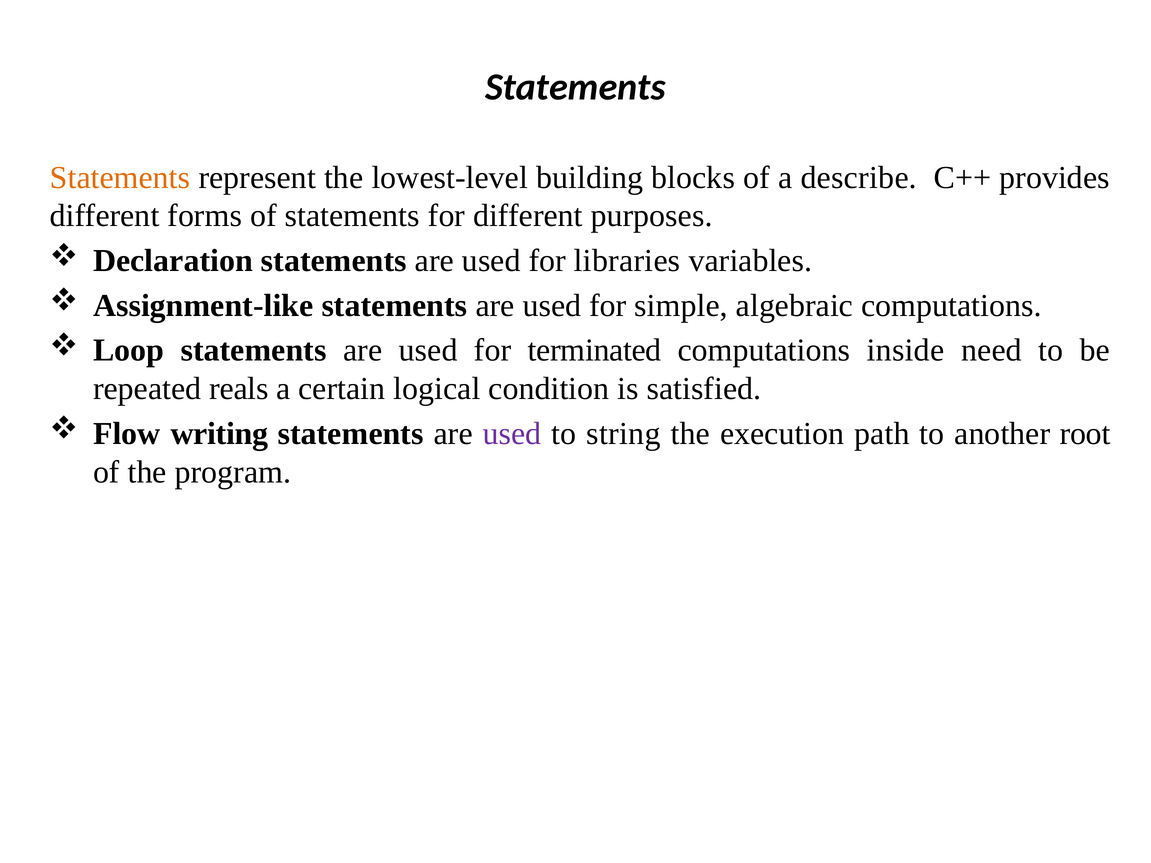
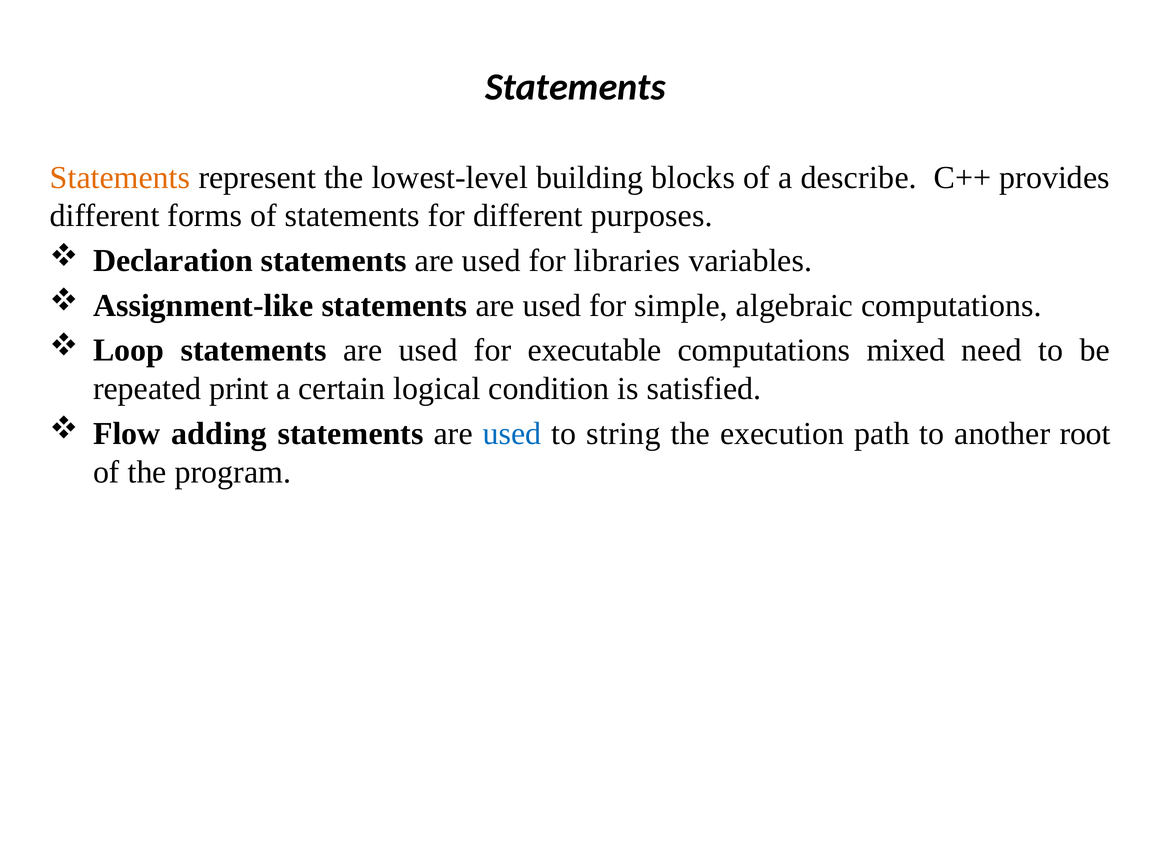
terminated: terminated -> executable
inside: inside -> mixed
reals: reals -> print
writing: writing -> adding
used at (512, 434) colour: purple -> blue
